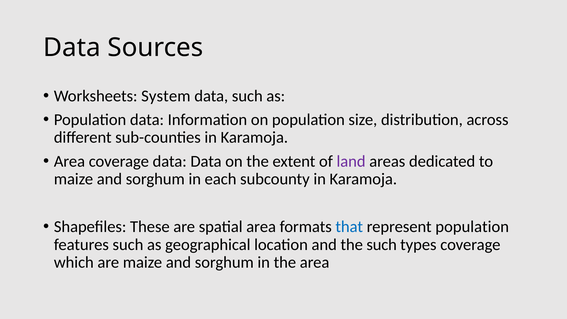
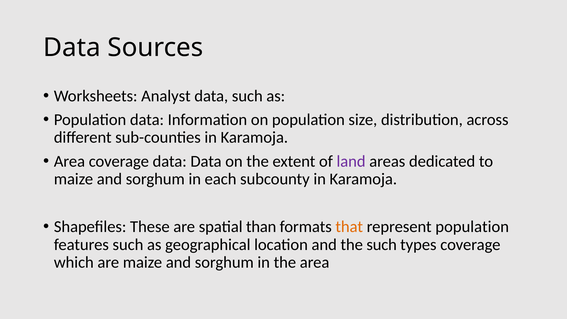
System: System -> Analyst
spatial area: area -> than
that colour: blue -> orange
